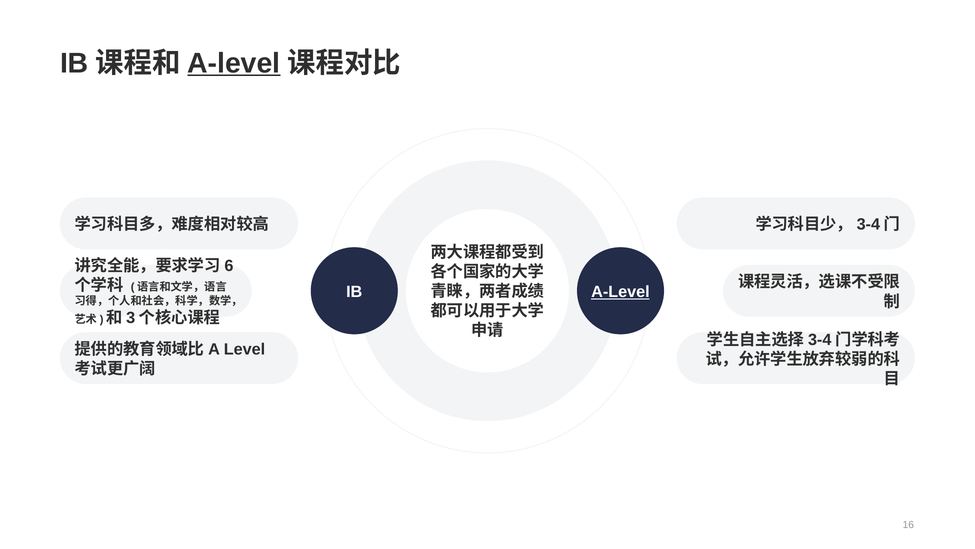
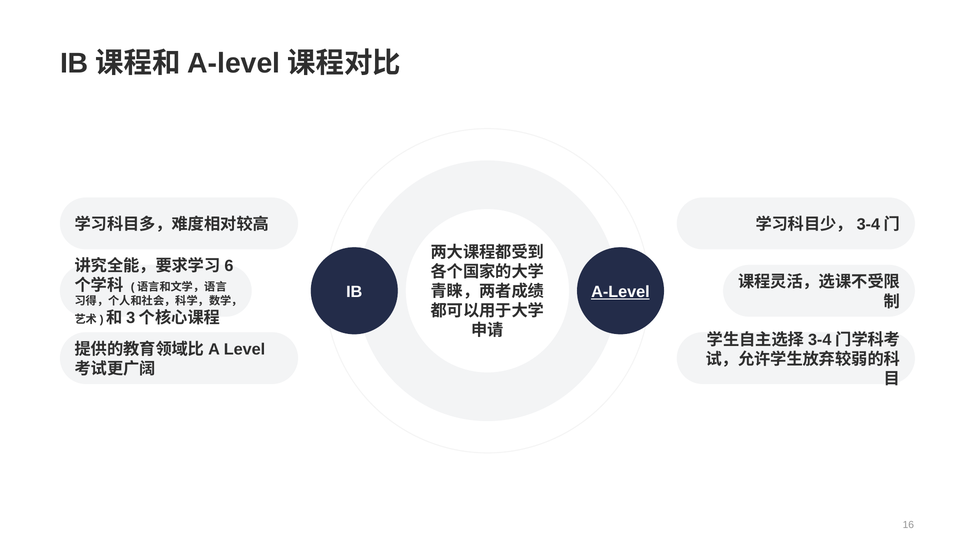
A-level at (234, 63) underline: present -> none
